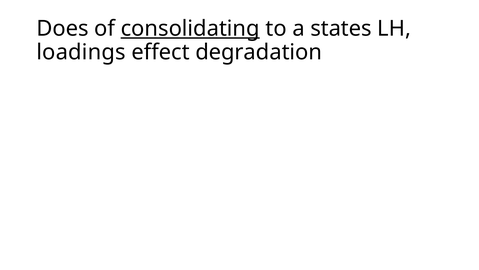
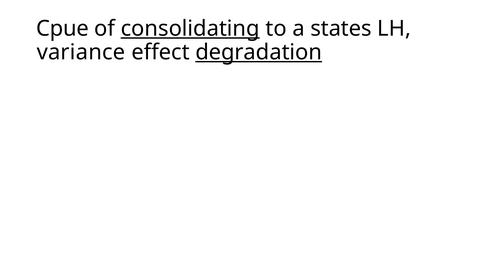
Does: Does -> Cpue
loadings: loadings -> variance
degradation underline: none -> present
